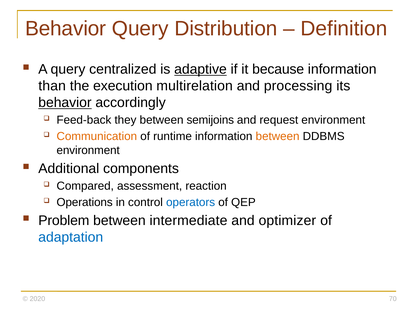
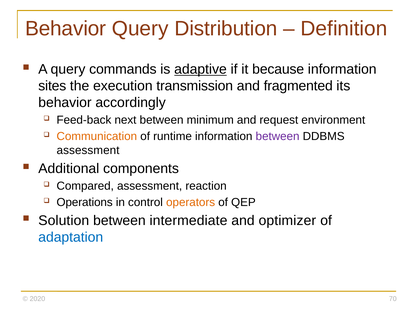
centralized: centralized -> commands
than: than -> sites
multirelation: multirelation -> transmission
processing: processing -> fragmented
behavior at (65, 103) underline: present -> none
they: they -> next
semijoins: semijoins -> minimum
between at (278, 136) colour: orange -> purple
environment at (88, 150): environment -> assessment
operators colour: blue -> orange
Problem: Problem -> Solution
